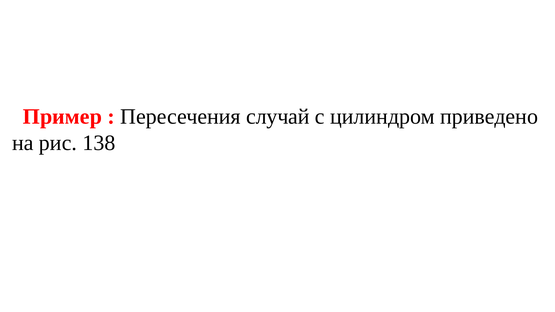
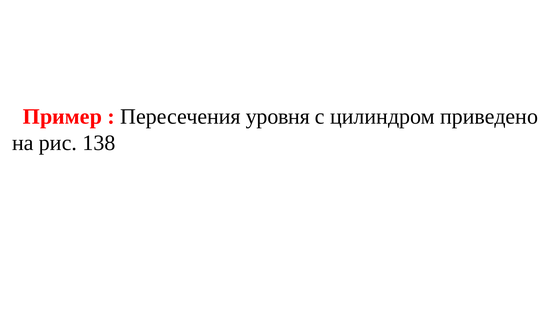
случай: случай -> уровня
